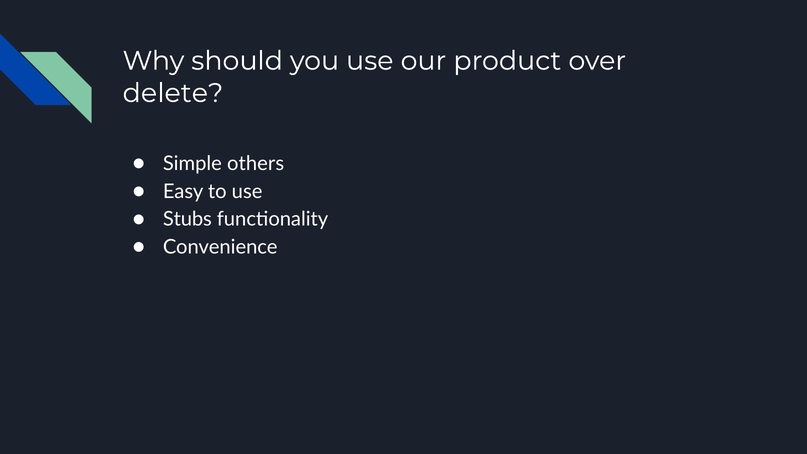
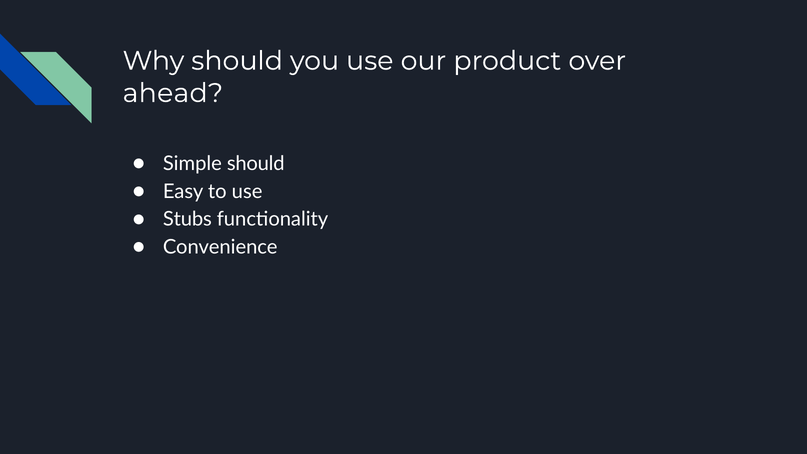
delete: delete -> ahead
Simple others: others -> should
